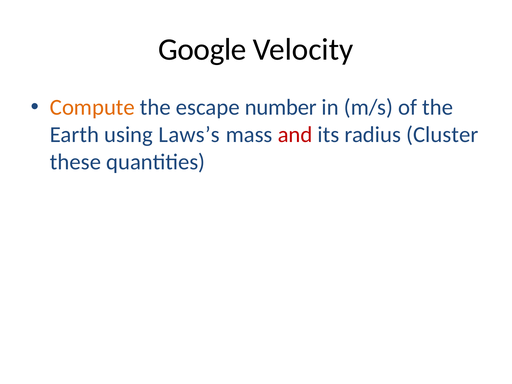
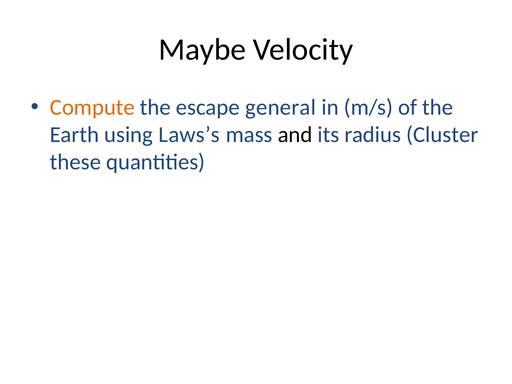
Google: Google -> Maybe
number: number -> general
and colour: red -> black
